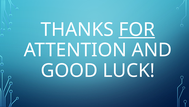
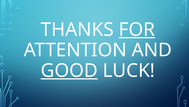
GOOD underline: none -> present
